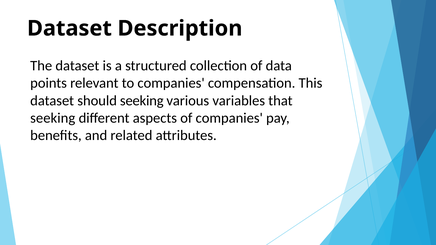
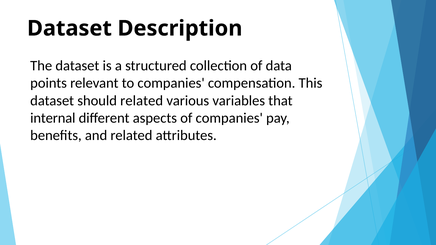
should seeking: seeking -> related
seeking at (53, 118): seeking -> internal
